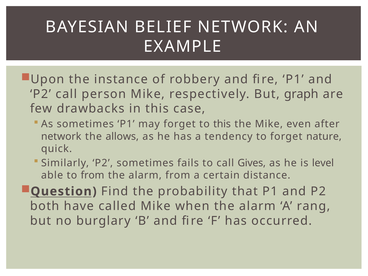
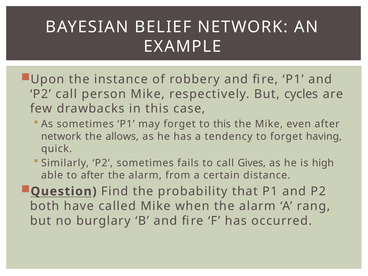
graph: graph -> cycles
nature: nature -> having
level: level -> high
to from: from -> after
